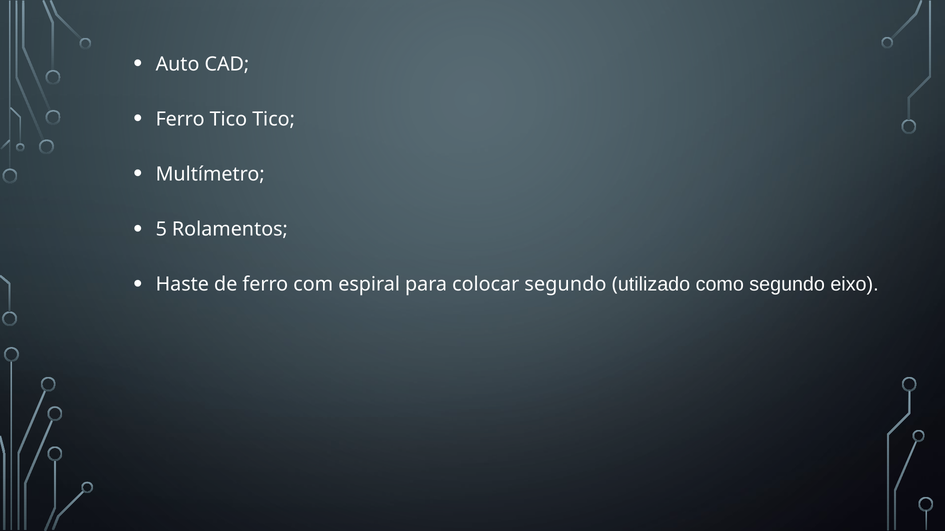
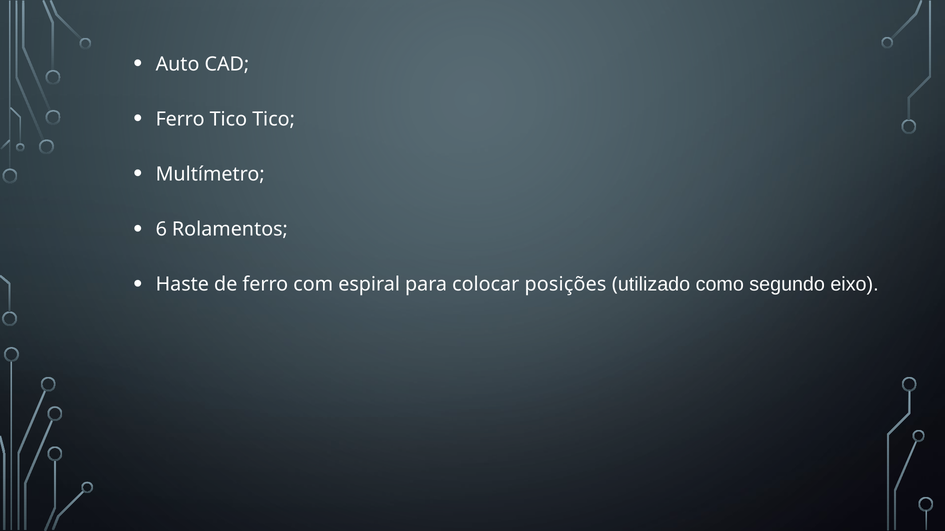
5: 5 -> 6
colocar segundo: segundo -> posições
